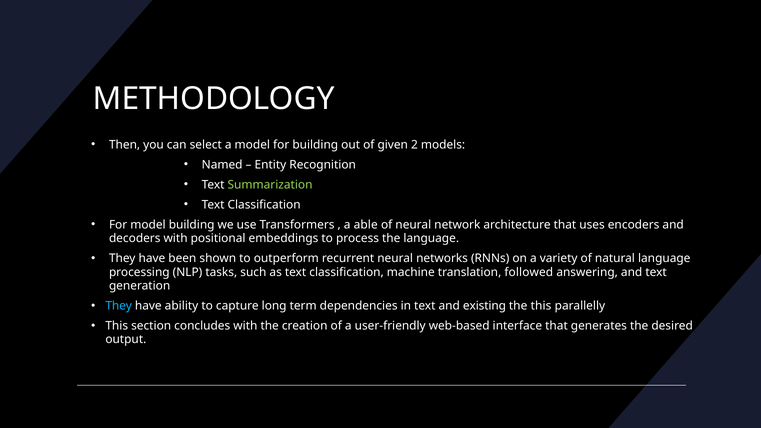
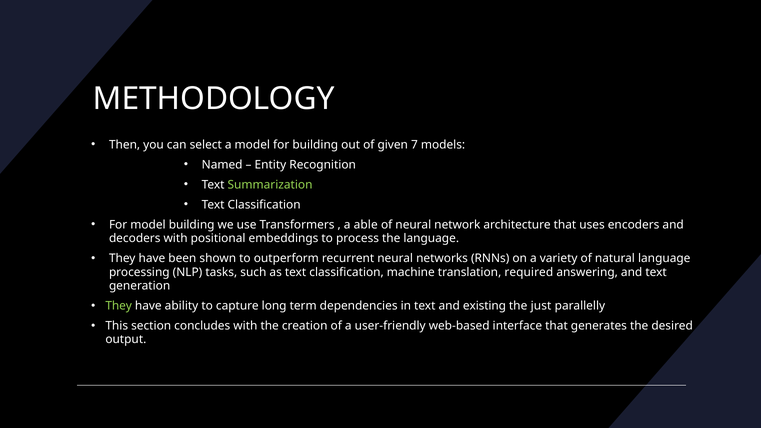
2: 2 -> 7
followed: followed -> required
They at (119, 306) colour: light blue -> light green
the this: this -> just
